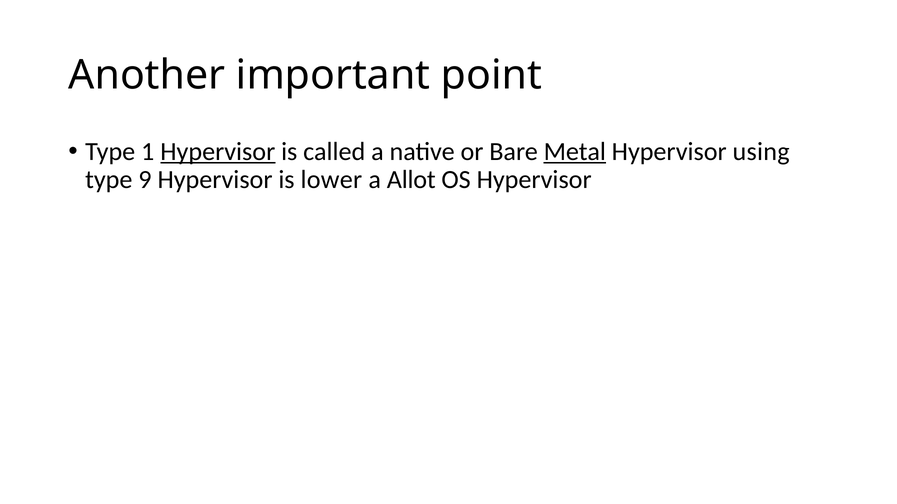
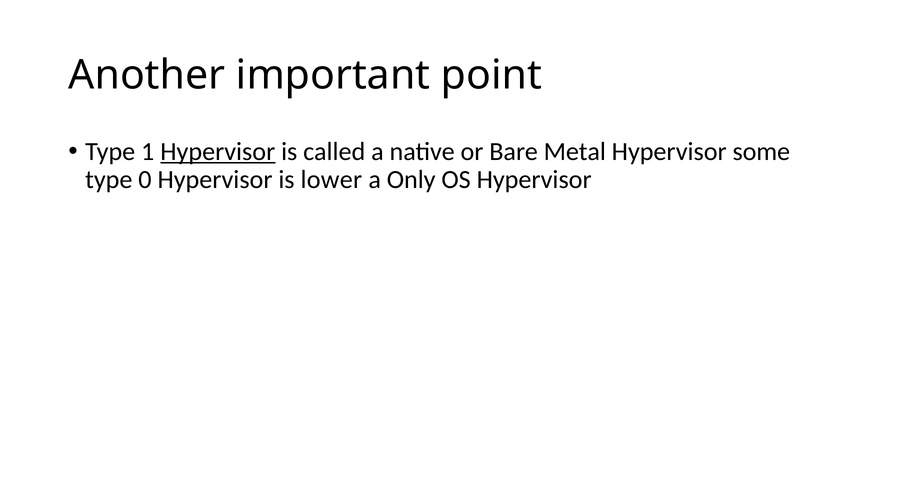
Metal underline: present -> none
using: using -> some
9: 9 -> 0
Allot: Allot -> Only
